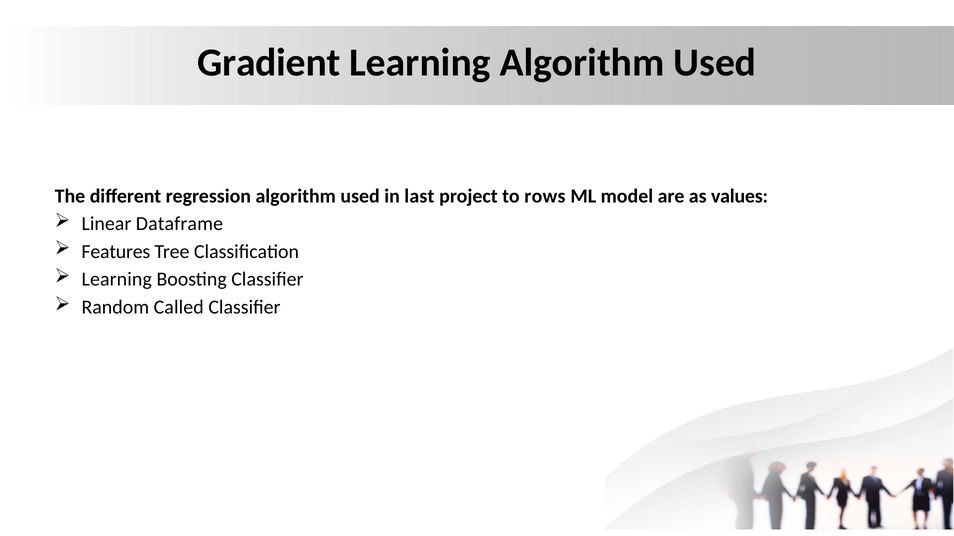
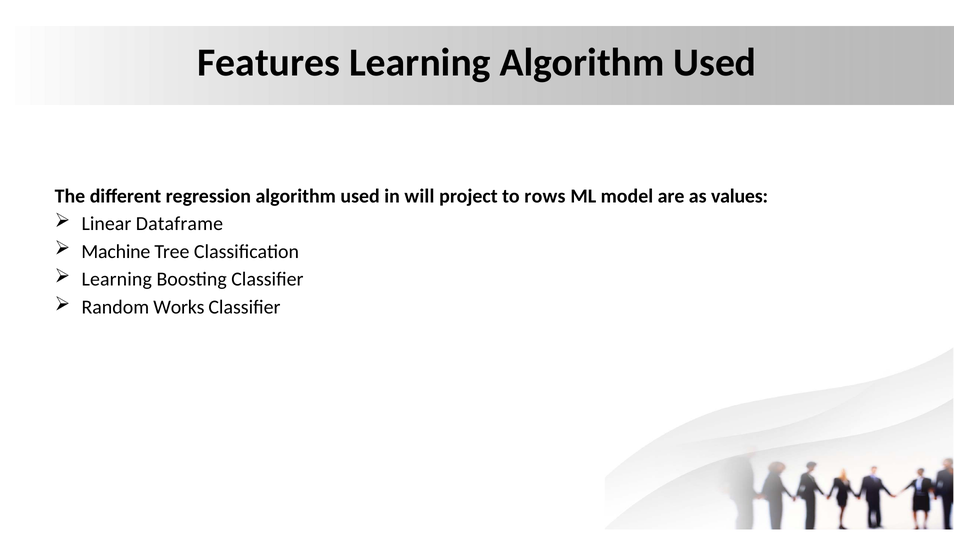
Gradient: Gradient -> Features
last: last -> will
Features: Features -> Machine
Called: Called -> Works
